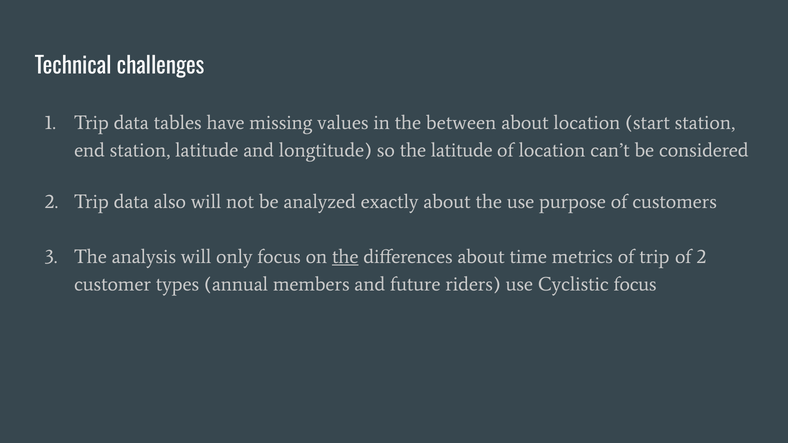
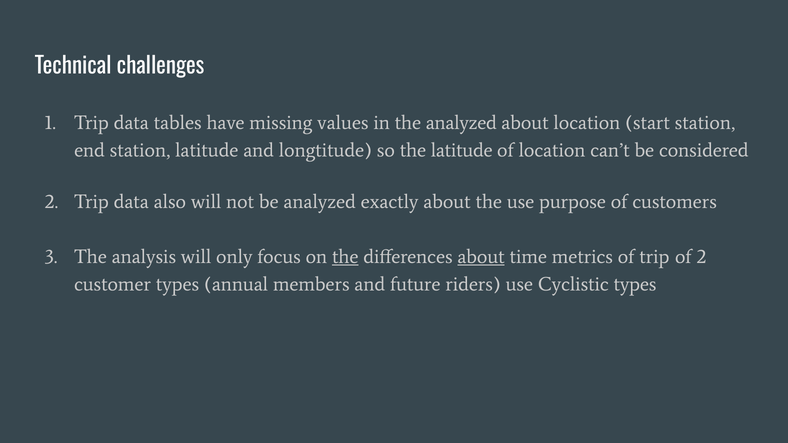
the between: between -> analyzed
about at (481, 257) underline: none -> present
Cyclistic focus: focus -> types
